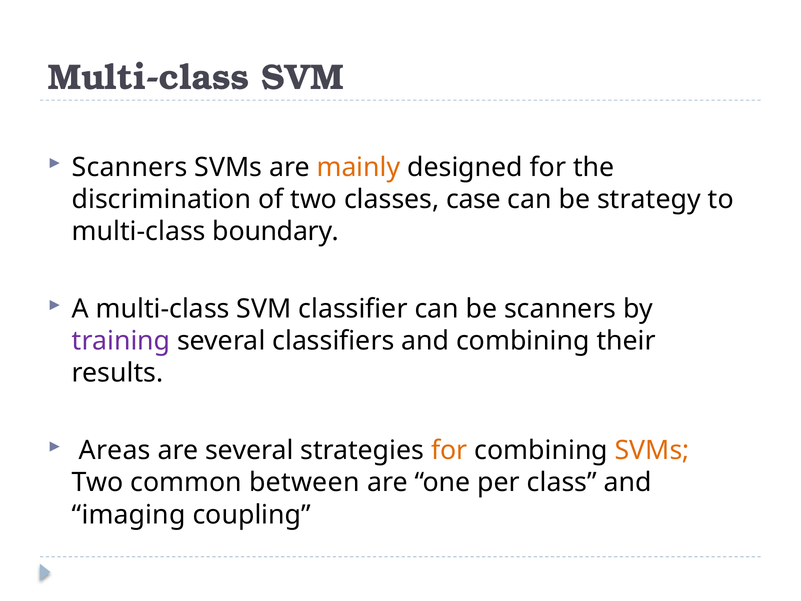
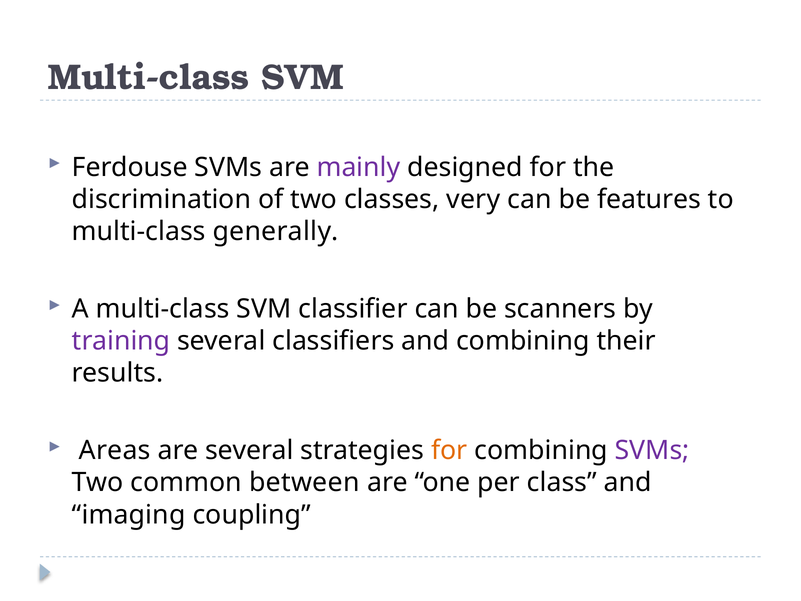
Scanners at (130, 167): Scanners -> Ferdouse
mainly colour: orange -> purple
case: case -> very
strategy: strategy -> features
boundary: boundary -> generally
SVMs at (652, 450) colour: orange -> purple
